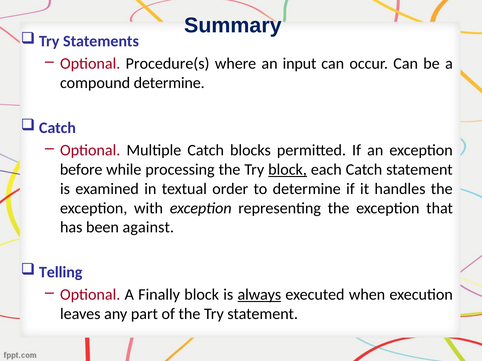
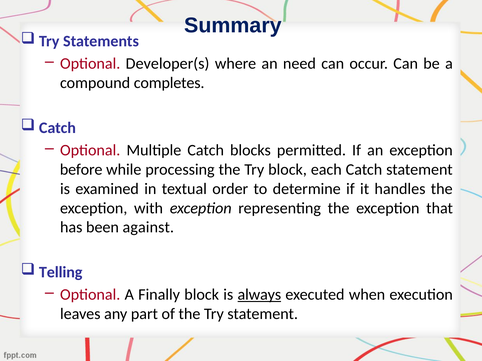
Procedure(s: Procedure(s -> Developer(s
input: input -> need
compound determine: determine -> completes
block at (288, 170) underline: present -> none
